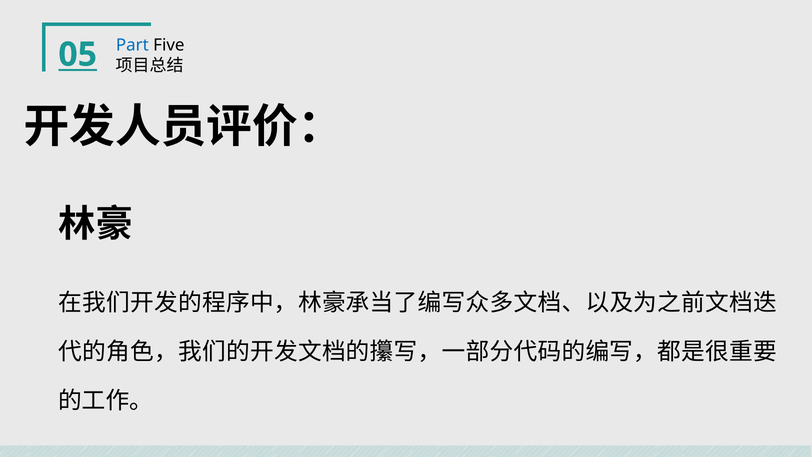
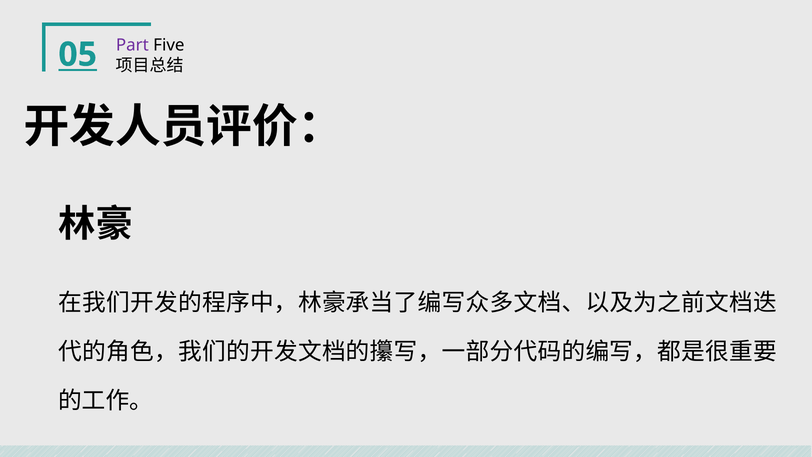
Part colour: blue -> purple
